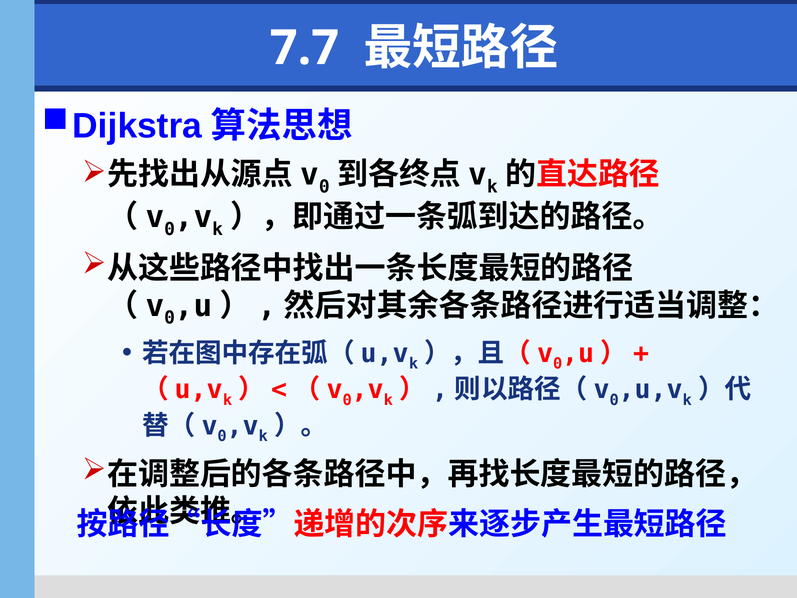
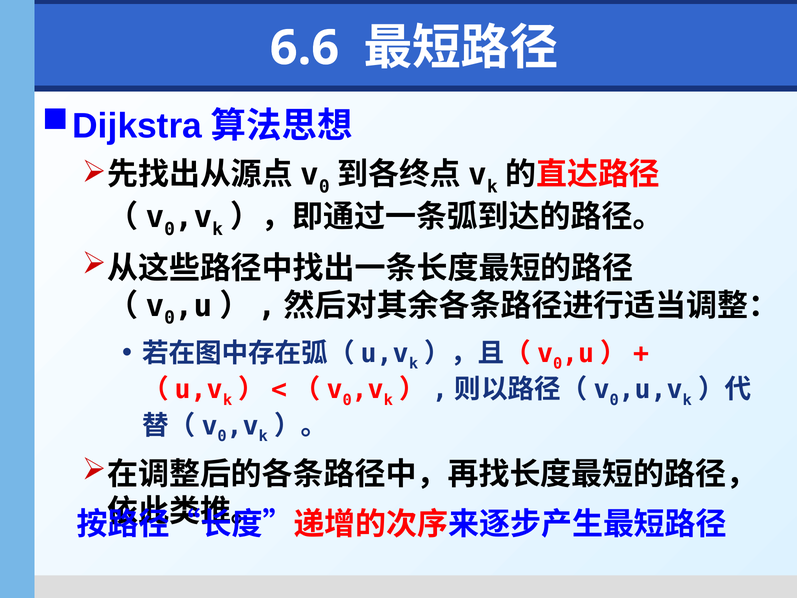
7.7: 7.7 -> 6.6
